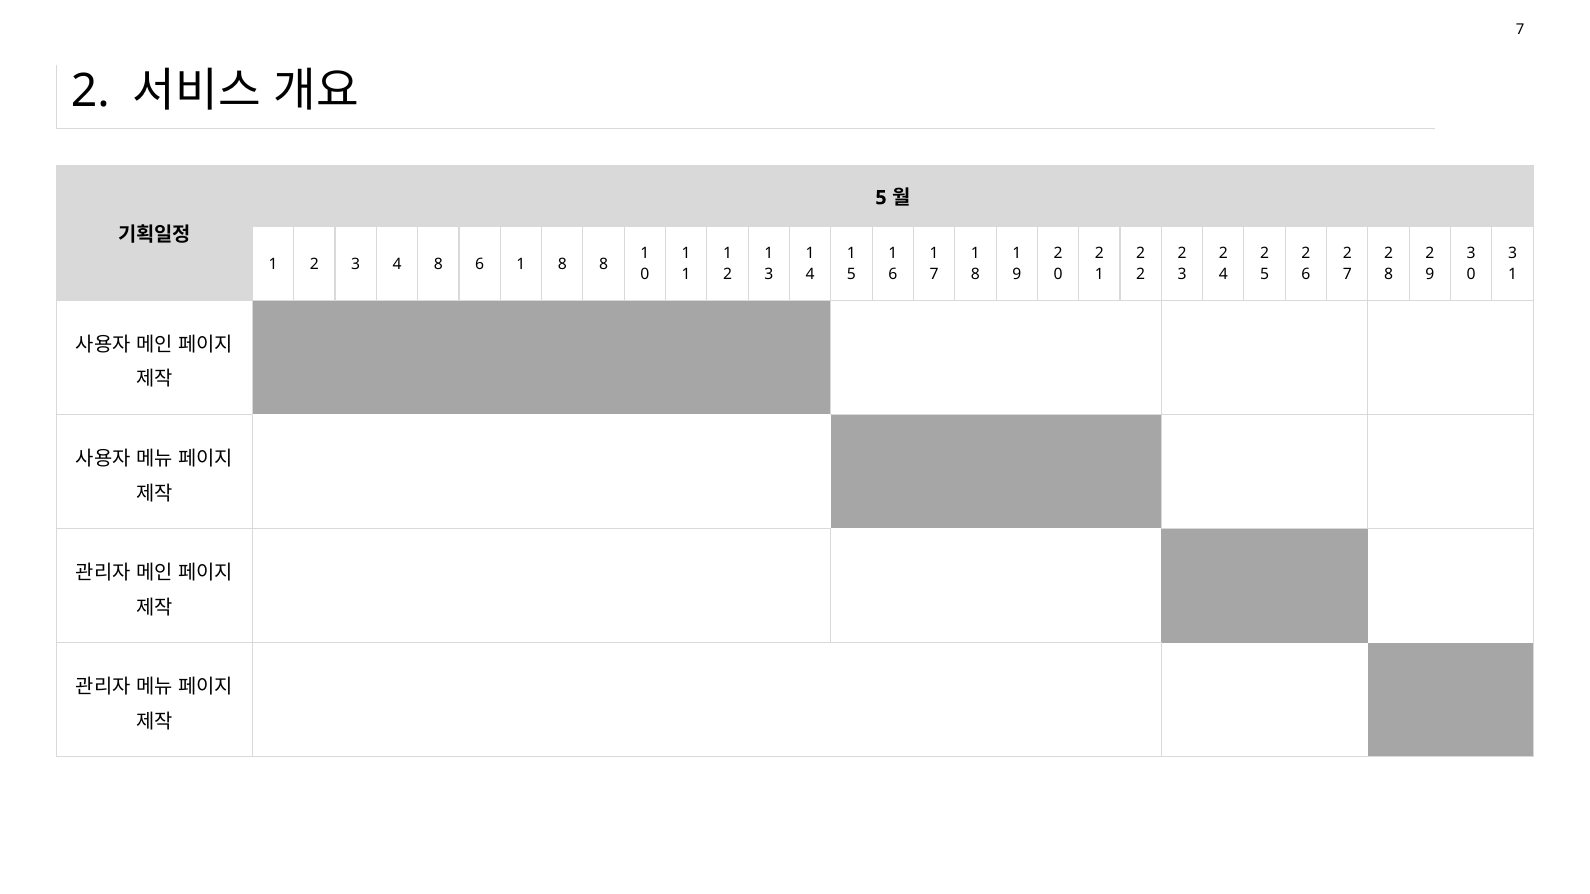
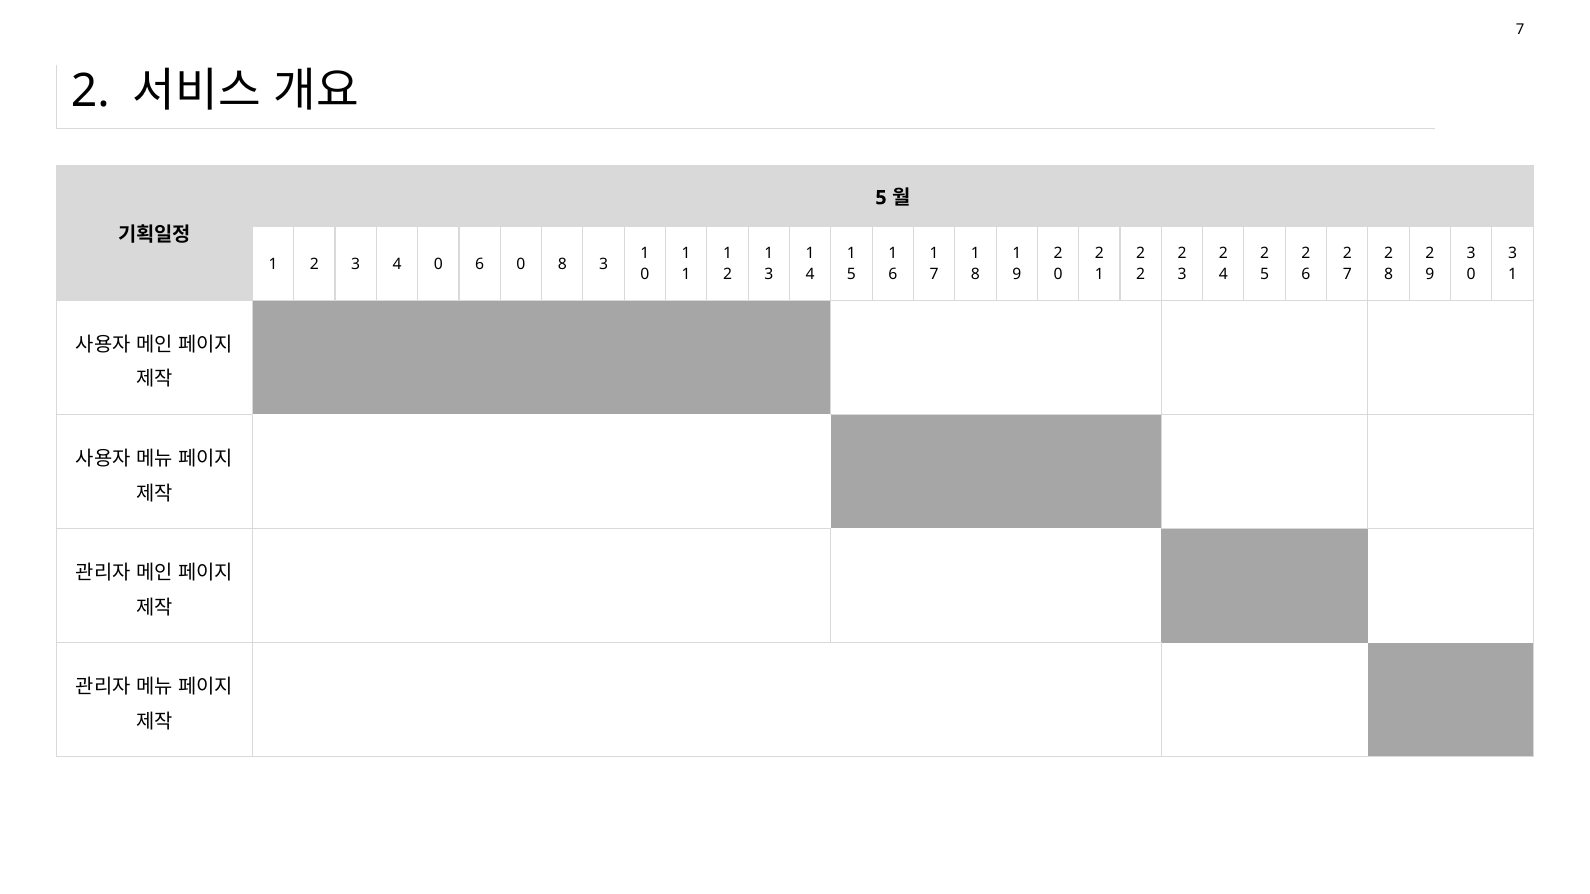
4 8: 8 -> 0
1 at (521, 264): 1 -> 0
8 8: 8 -> 3
